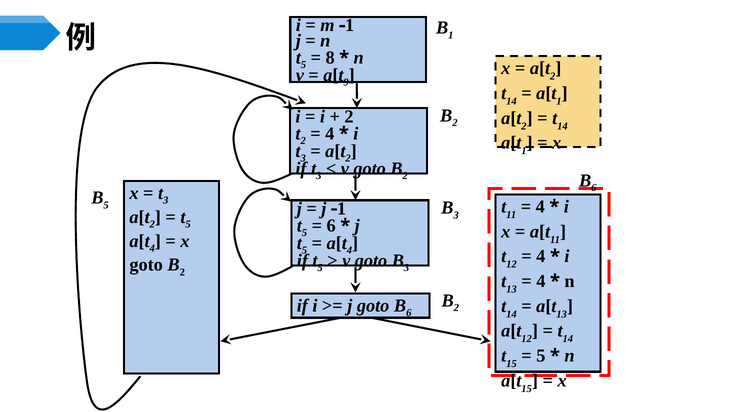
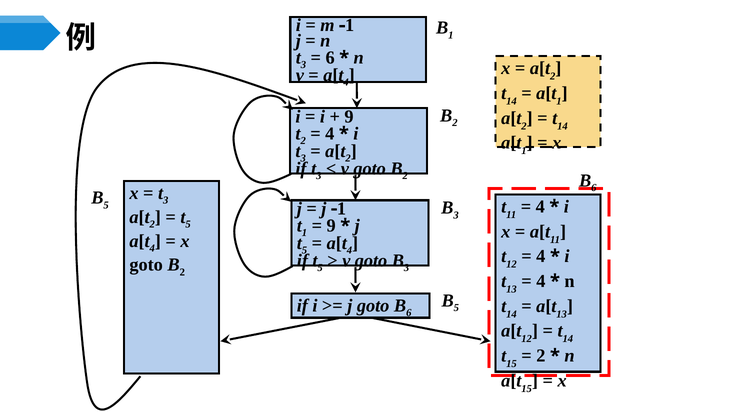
5 at (303, 65): 5 -> 3
8 at (330, 58): 8 -> 6
9 at (346, 82): 9 -> 4
2 at (349, 117): 2 -> 9
5 at (305, 233): 5 -> 1
6 at (331, 226): 6 -> 9
2 at (456, 308): 2 -> 5
5 at (541, 356): 5 -> 2
